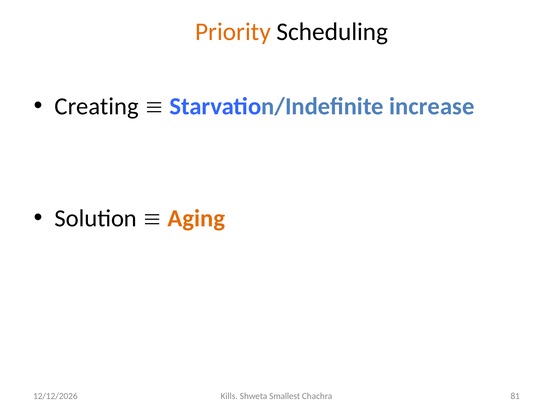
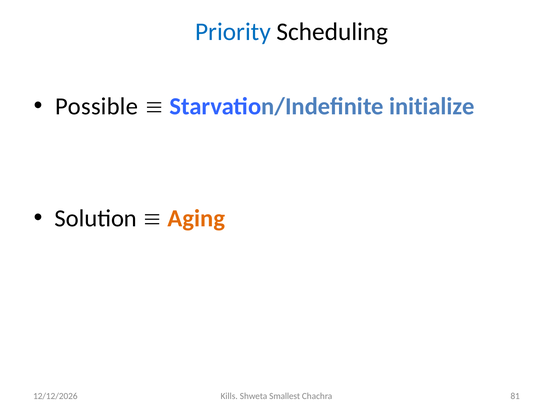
Priority colour: orange -> blue
Creating: Creating -> Possible
increase: increase -> initialize
